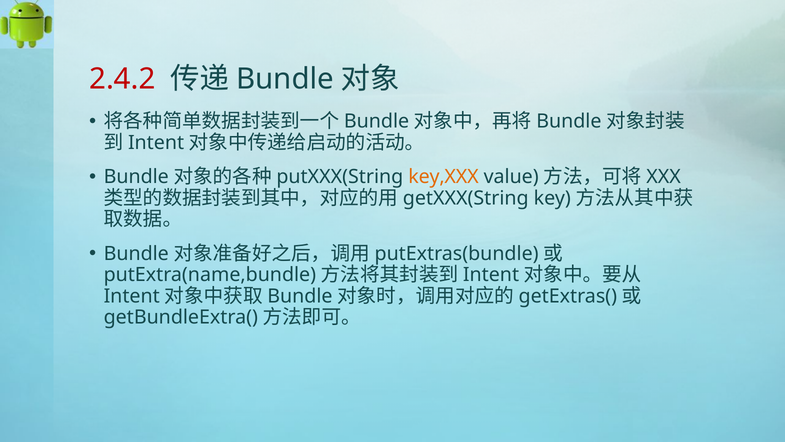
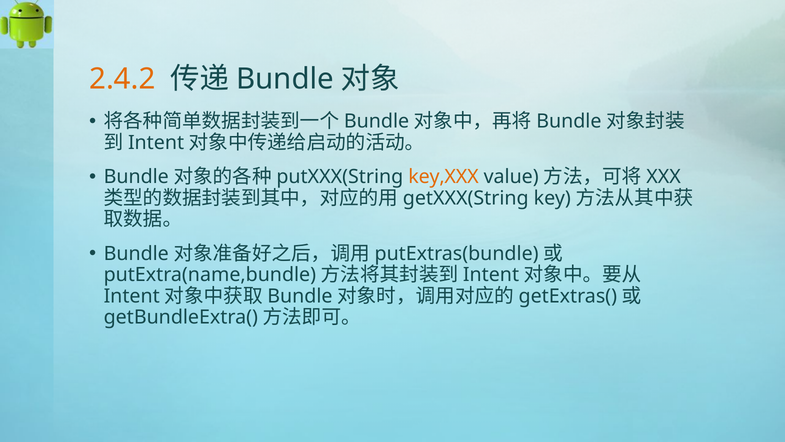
2.4.2 colour: red -> orange
